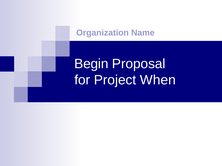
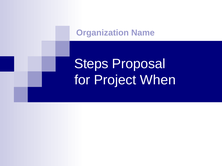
Begin: Begin -> Steps
